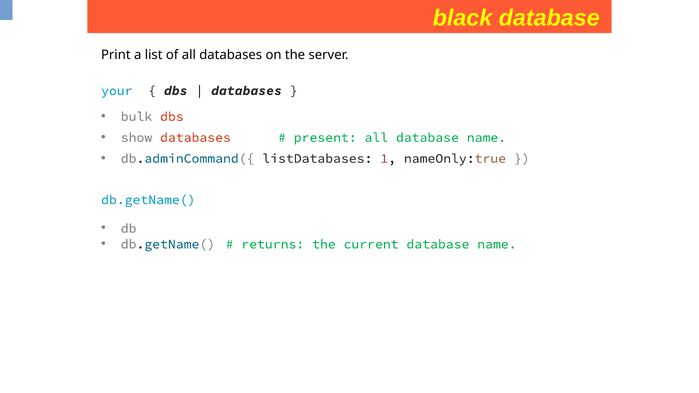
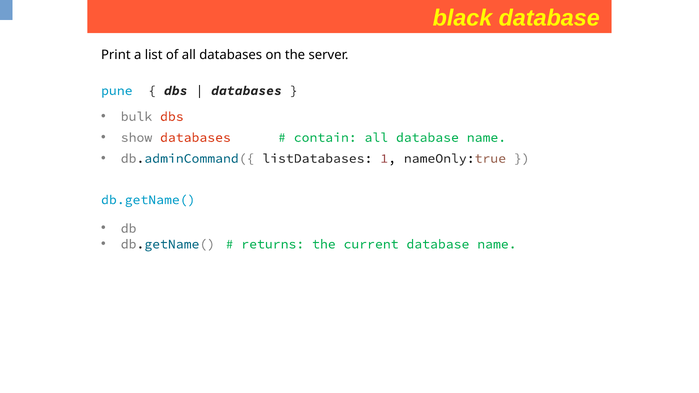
your: your -> pune
present: present -> contain
